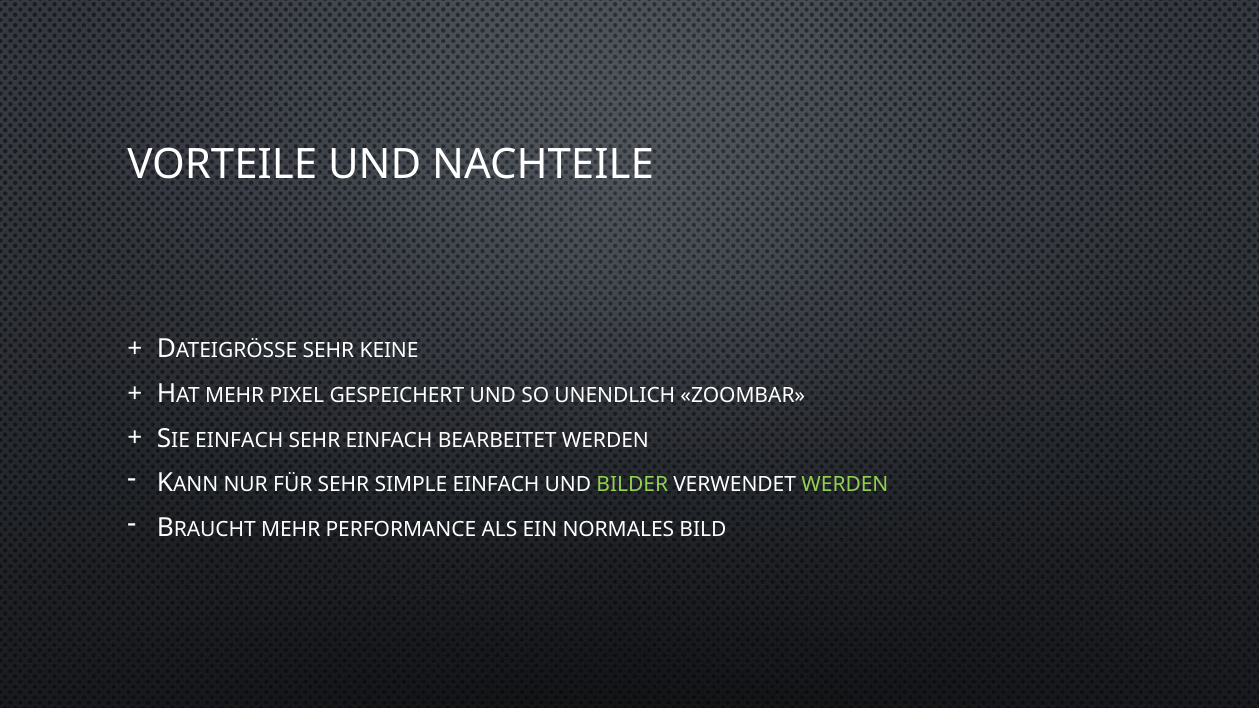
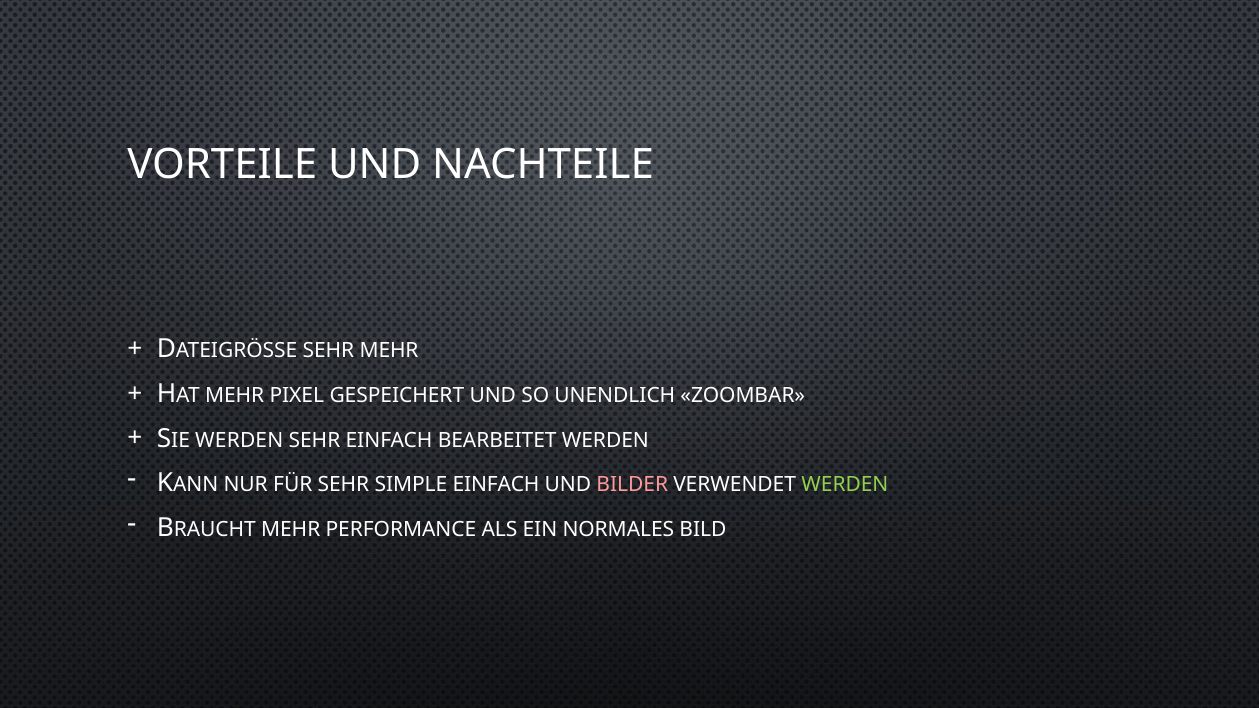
SEHR KEINE: KEINE -> MEHR
EINFACH at (239, 440): EINFACH -> WERDEN
BILDER colour: light green -> pink
